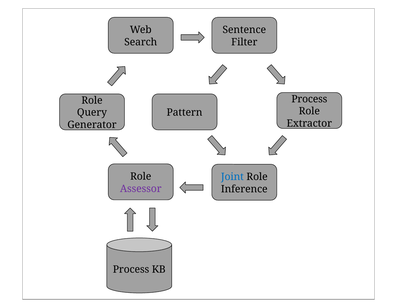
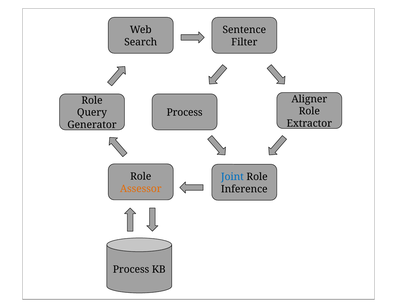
Process at (309, 99): Process -> Aligner
Pattern at (185, 113): Pattern -> Process
Assessor colour: purple -> orange
